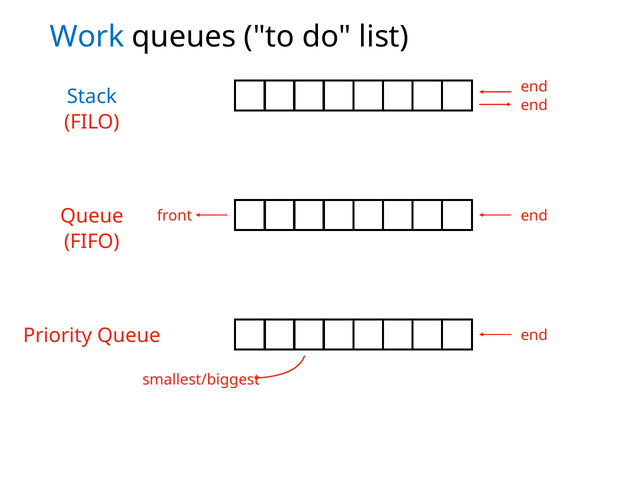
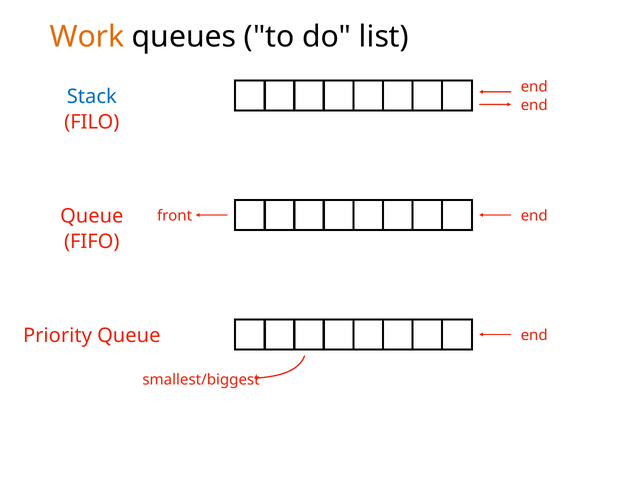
Work colour: blue -> orange
